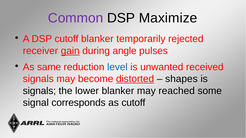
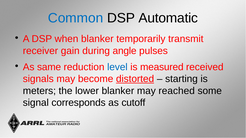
Common colour: purple -> blue
Maximize: Maximize -> Automatic
DSP cutoff: cutoff -> when
rejected: rejected -> transmit
gain underline: present -> none
unwanted: unwanted -> measured
shapes: shapes -> starting
signals at (39, 91): signals -> meters
